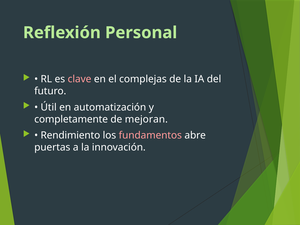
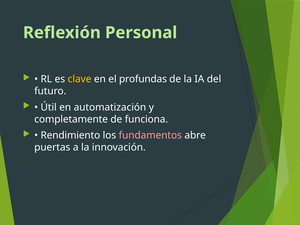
clave colour: pink -> yellow
complejas: complejas -> profundas
mejoran: mejoran -> funciona
